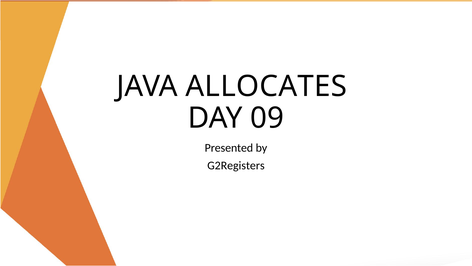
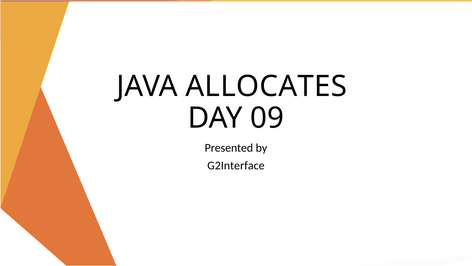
G2Registers: G2Registers -> G2Interface
